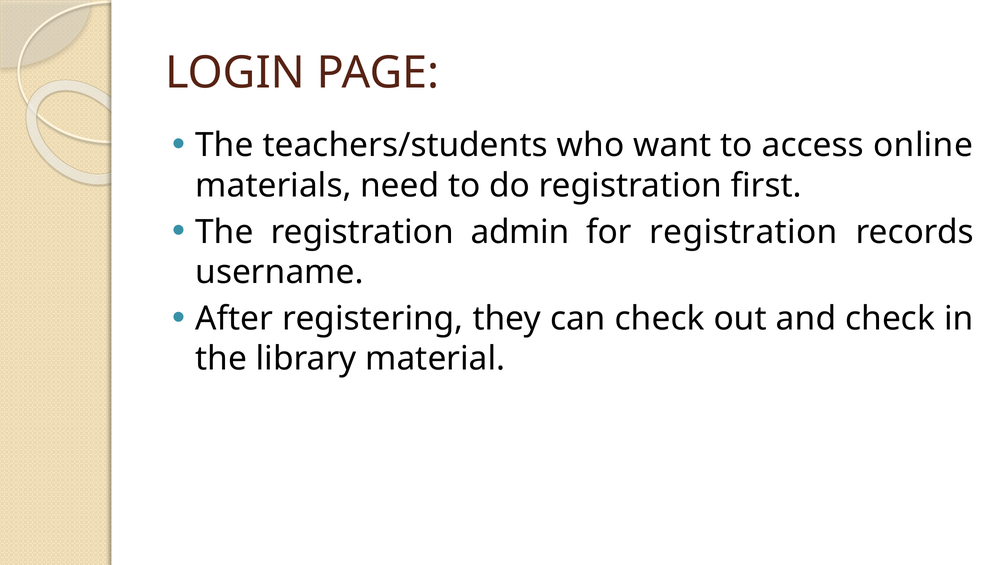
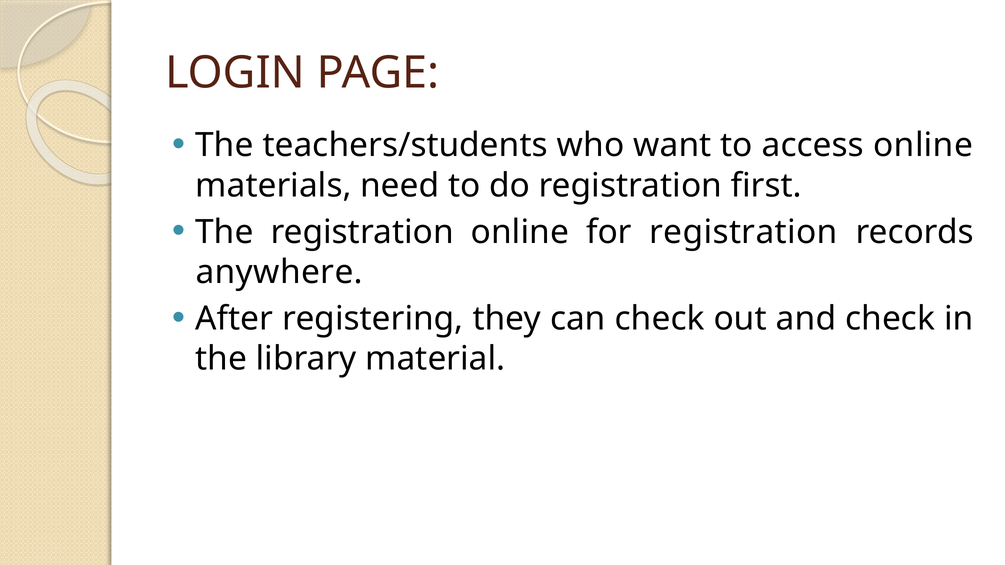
registration admin: admin -> online
username: username -> anywhere
